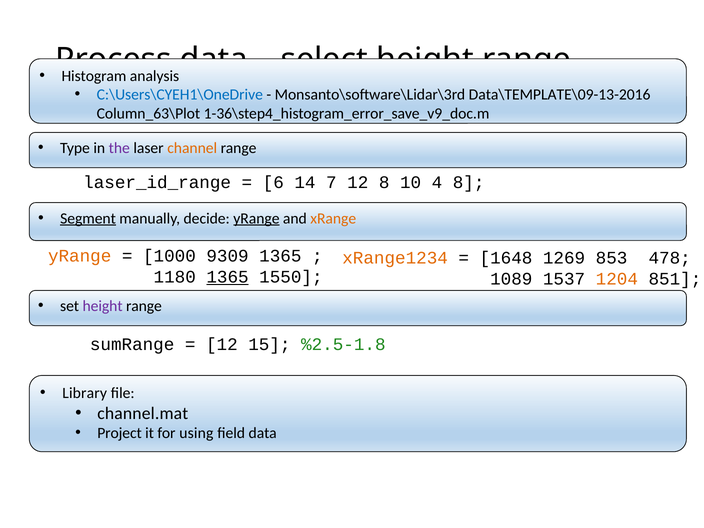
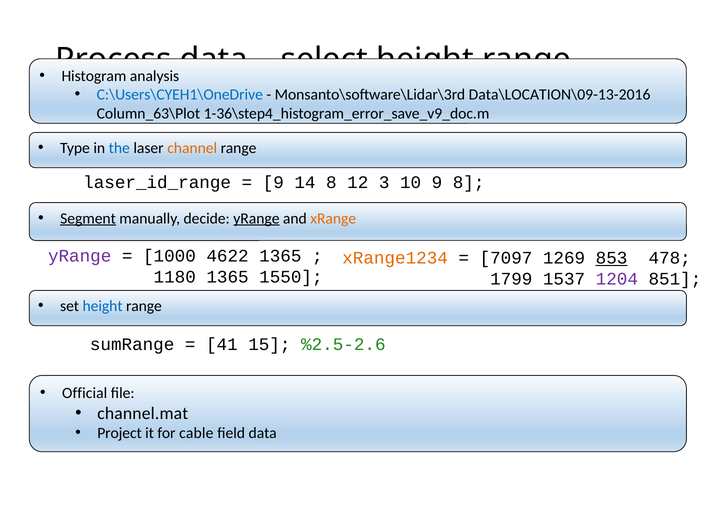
Data\TEMPLATE\09-13-2016: Data\TEMPLATE\09-13-2016 -> Data\LOCATION\09-13-2016
the colour: purple -> blue
6 at (273, 183): 6 -> 9
14 7: 7 -> 8
12 8: 8 -> 3
10 4: 4 -> 9
yRange at (80, 256) colour: orange -> purple
9309: 9309 -> 4622
1648: 1648 -> 7097
853 underline: none -> present
1365 at (228, 277) underline: present -> none
1089: 1089 -> 1799
1204 colour: orange -> purple
height at (103, 306) colour: purple -> blue
12 at (222, 345): 12 -> 41
%2.5-1.8: %2.5-1.8 -> %2.5-2.6
Library: Library -> Official
using: using -> cable
